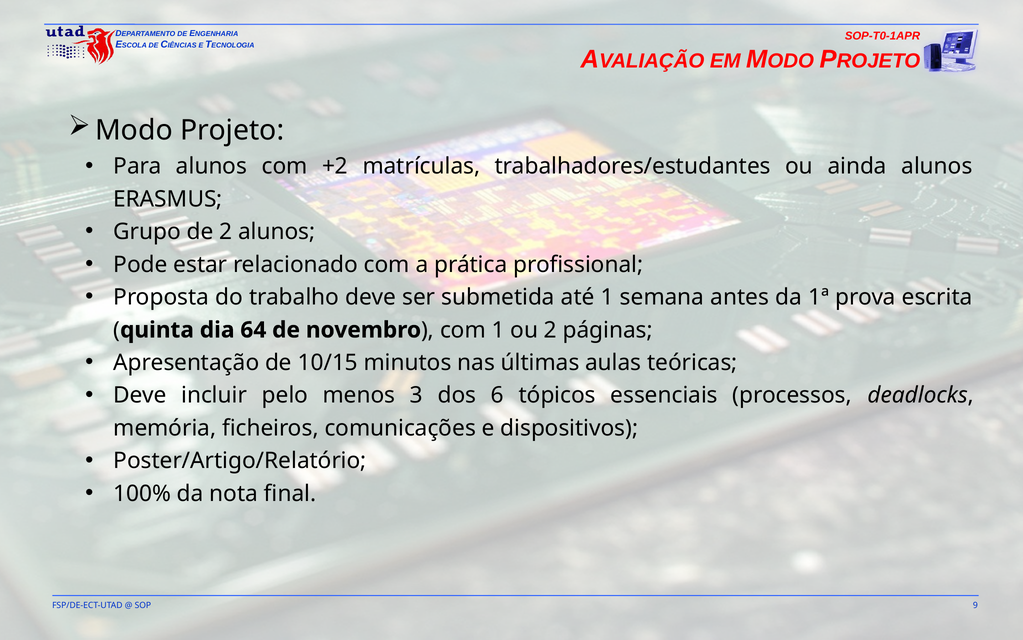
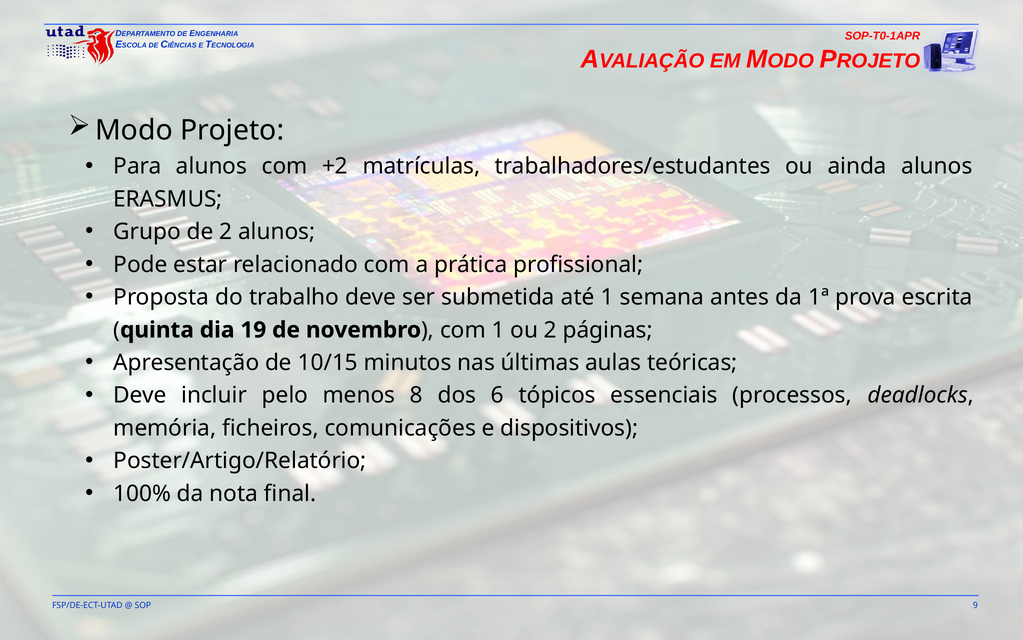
64: 64 -> 19
3: 3 -> 8
